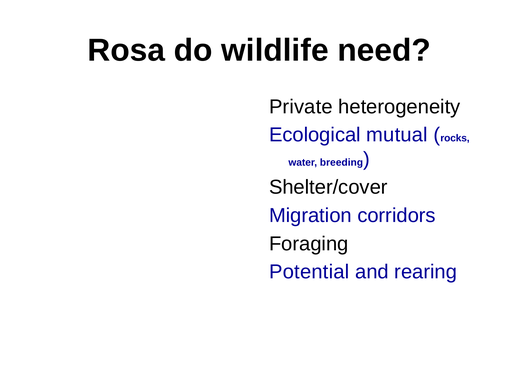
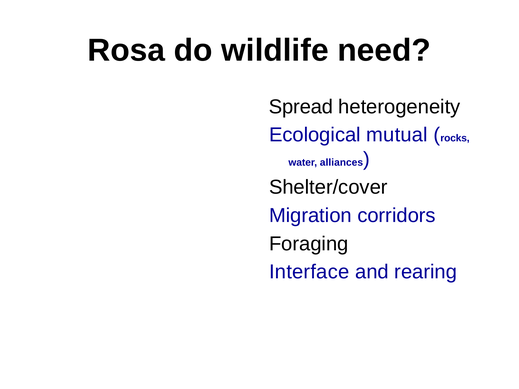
Private: Private -> Spread
breeding: breeding -> alliances
Potential: Potential -> Interface
